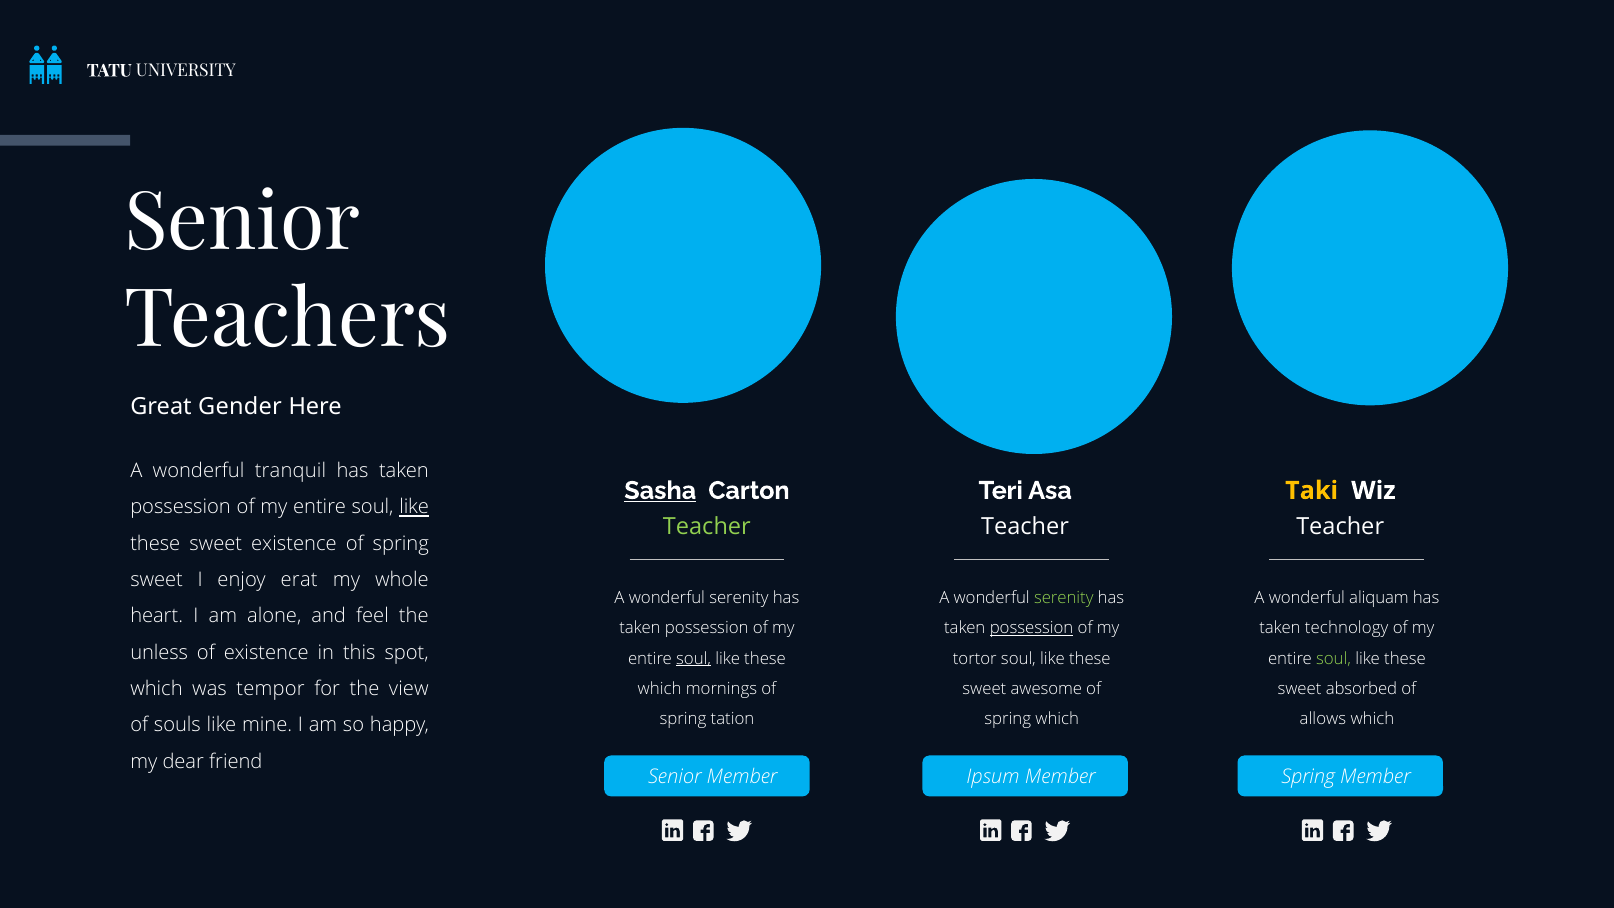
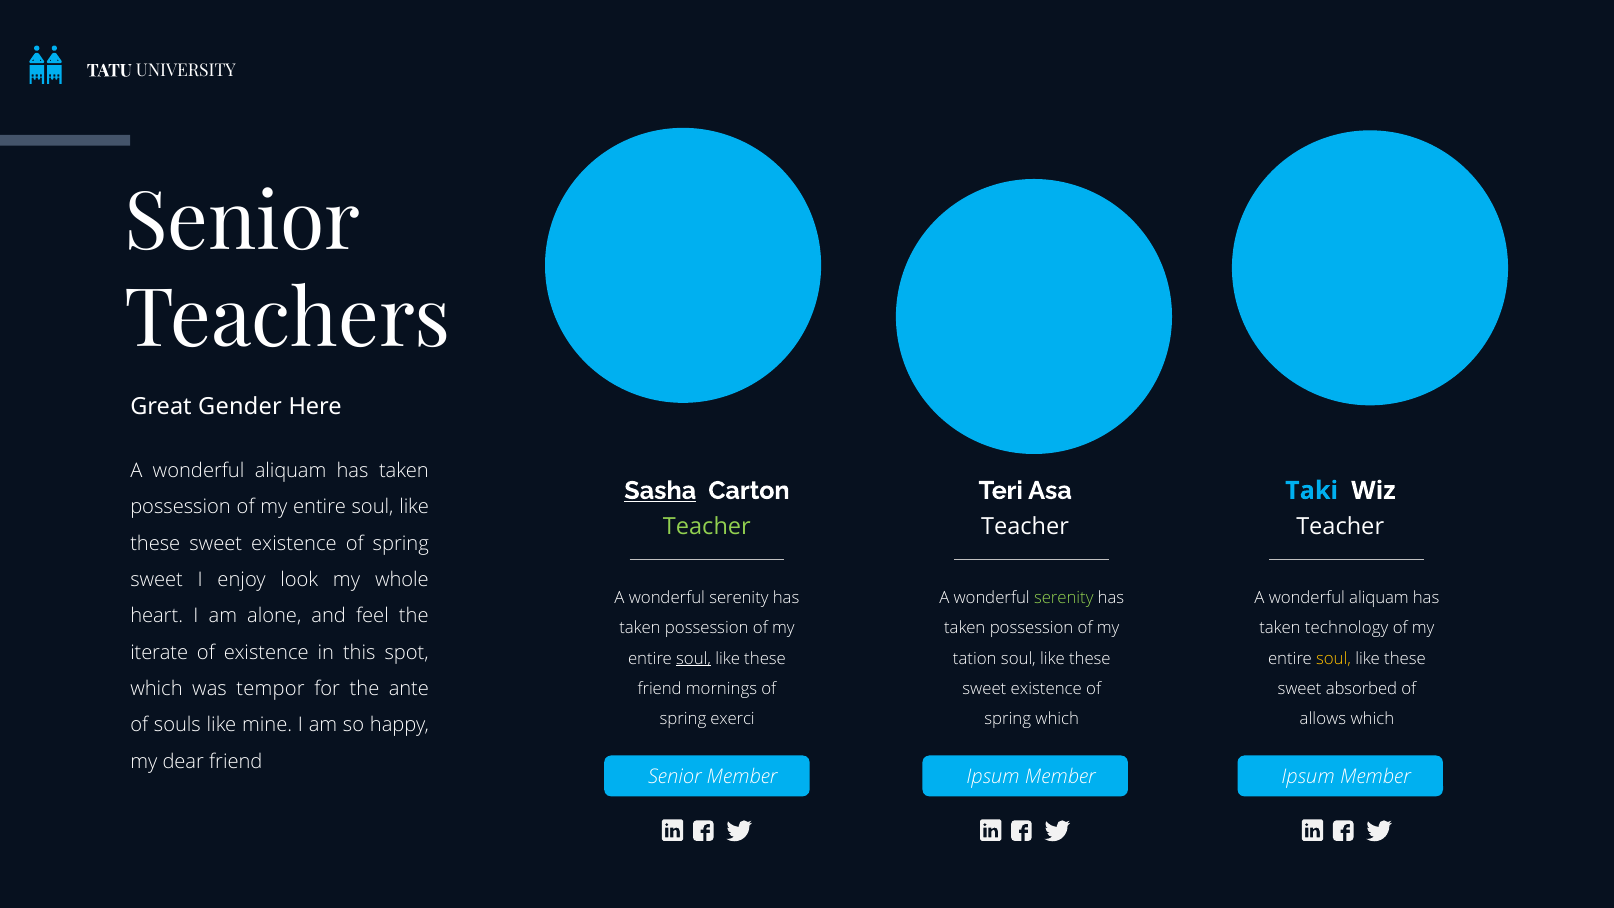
tranquil at (290, 471): tranquil -> aliquam
Taki colour: yellow -> light blue
like at (414, 507) underline: present -> none
erat: erat -> look
possession at (1032, 628) underline: present -> none
unless: unless -> iterate
tortor: tortor -> tation
soul at (1334, 659) colour: light green -> yellow
view: view -> ante
which at (660, 689): which -> friend
awesome at (1046, 689): awesome -> existence
tation: tation -> exerci
Spring at (1308, 777): Spring -> Ipsum
